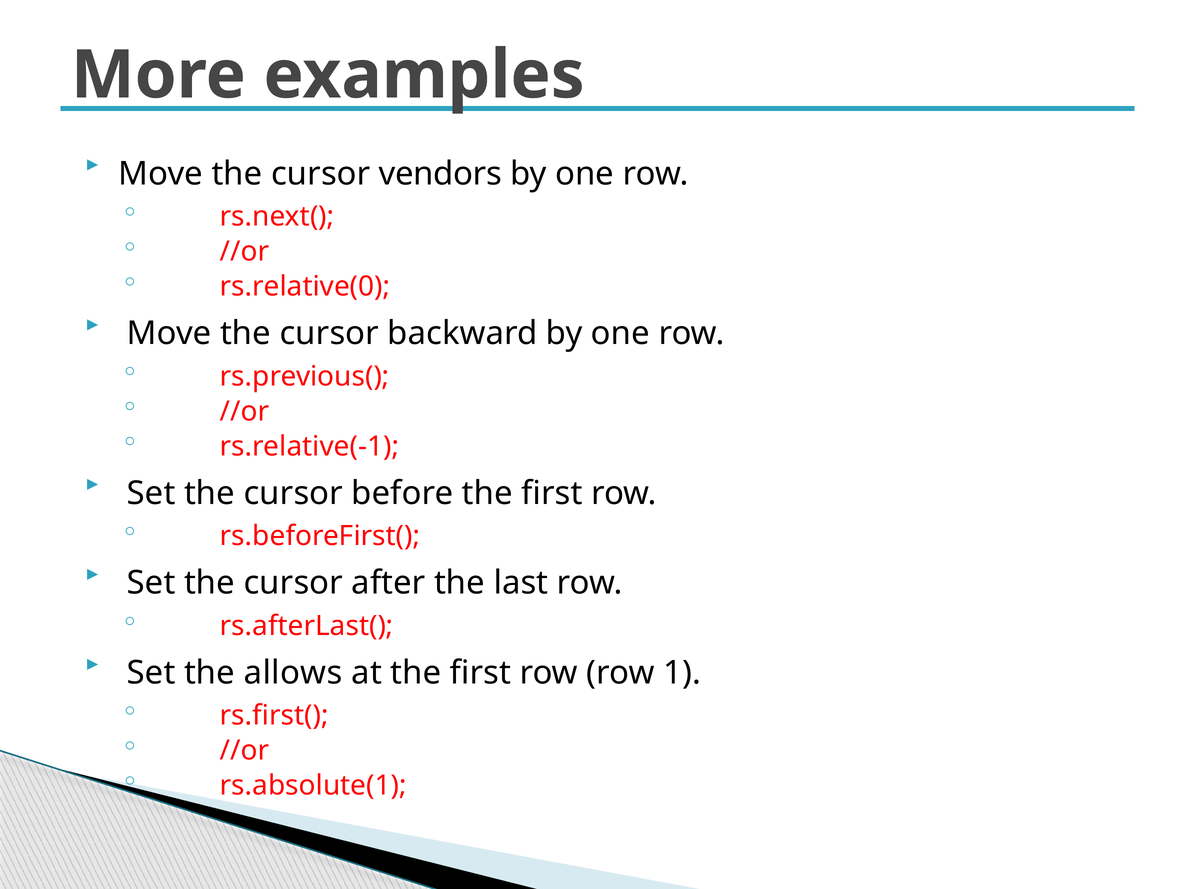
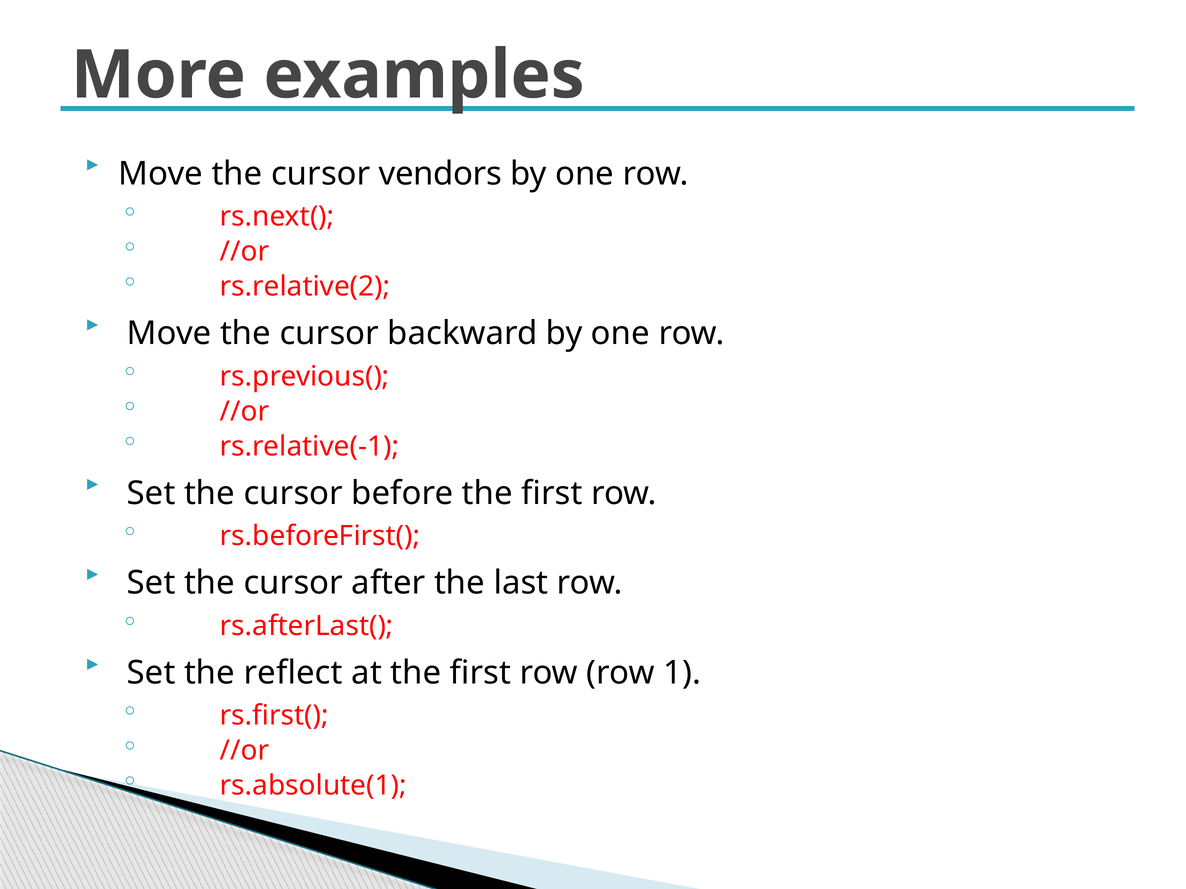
rs.relative(0: rs.relative(0 -> rs.relative(2
allows: allows -> reflect
